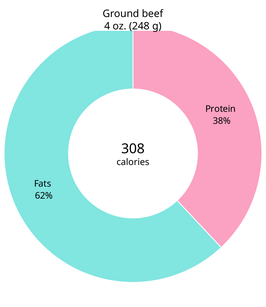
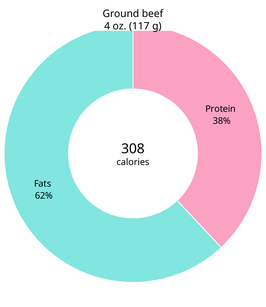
248: 248 -> 117
